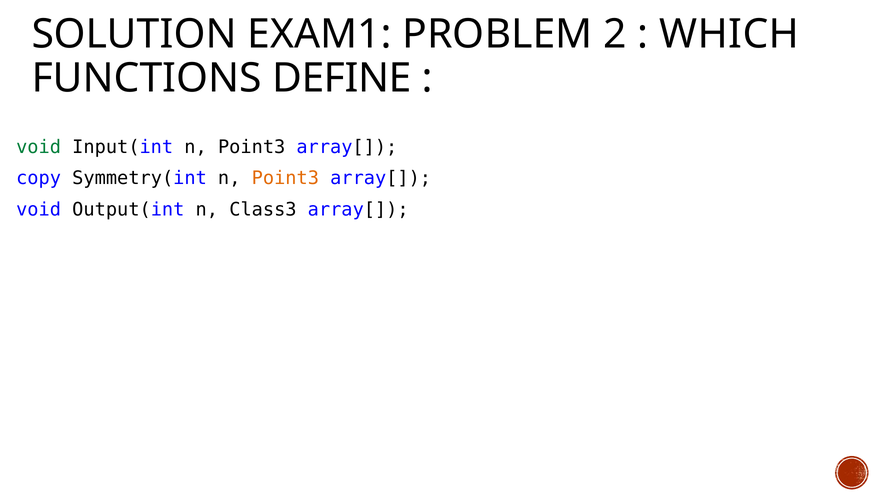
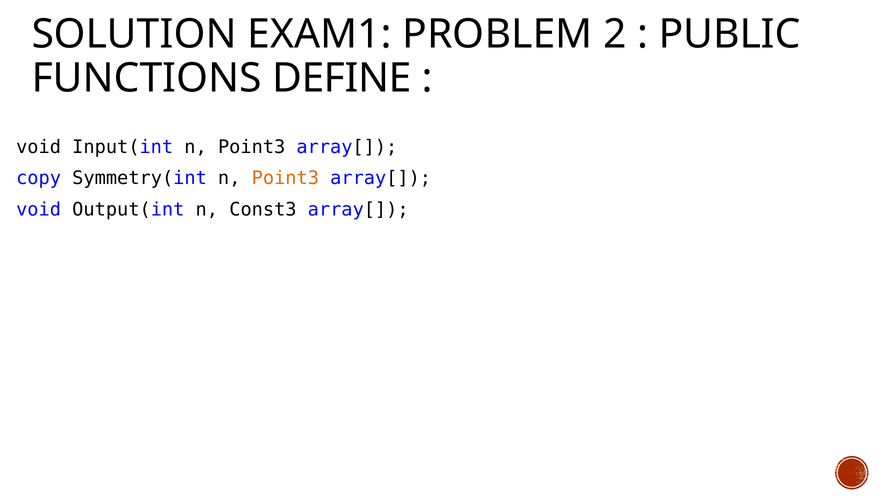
WHICH: WHICH -> PUBLIC
void at (39, 147) colour: green -> black
Class3: Class3 -> Const3
